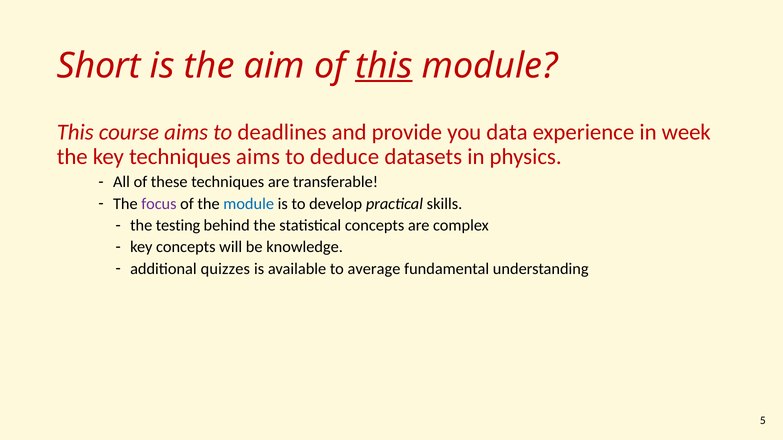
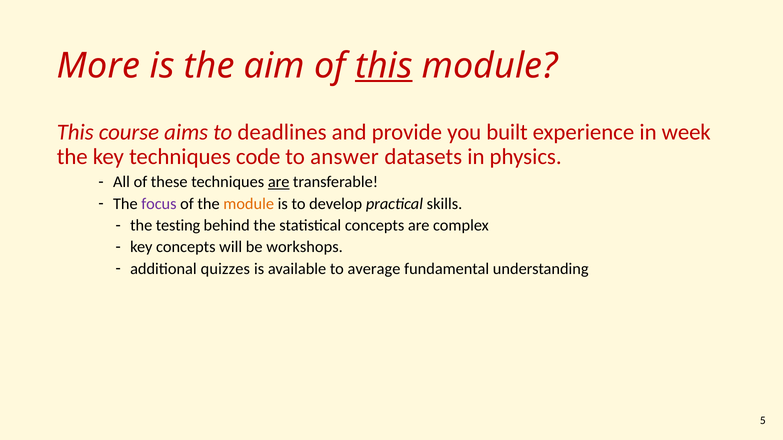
Short: Short -> More
data: data -> built
techniques aims: aims -> code
deduce: deduce -> answer
are at (279, 182) underline: none -> present
module at (249, 204) colour: blue -> orange
knowledge: knowledge -> workshops
